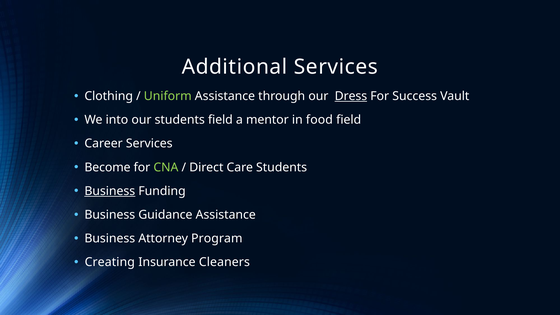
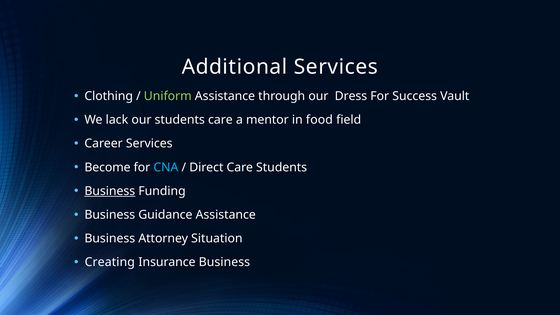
Dress underline: present -> none
into: into -> lack
students field: field -> care
CNA colour: light green -> light blue
Program: Program -> Situation
Insurance Cleaners: Cleaners -> Business
